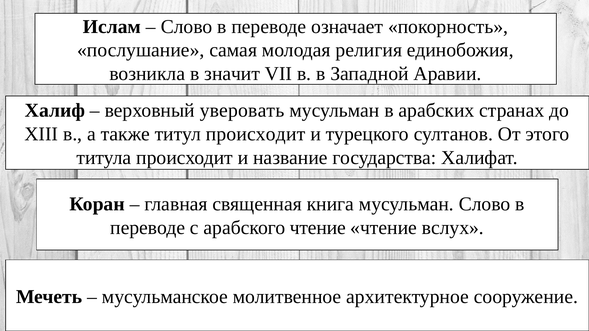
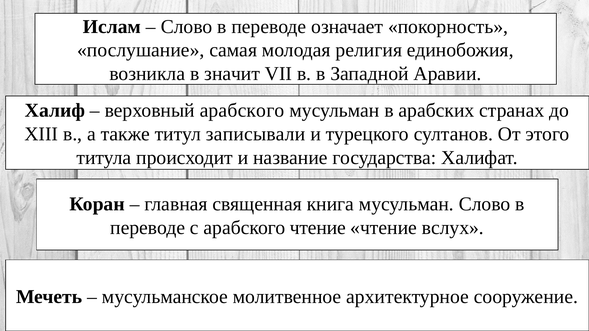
верховный уверовать: уверовать -> арабского
титул происходит: происходит -> записывали
